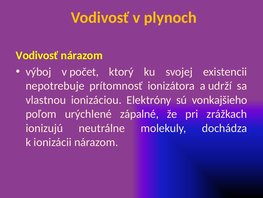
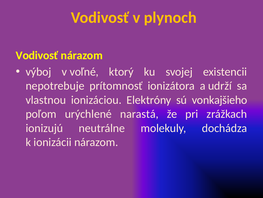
počet: počet -> voľné
zápalné: zápalné -> narastá
